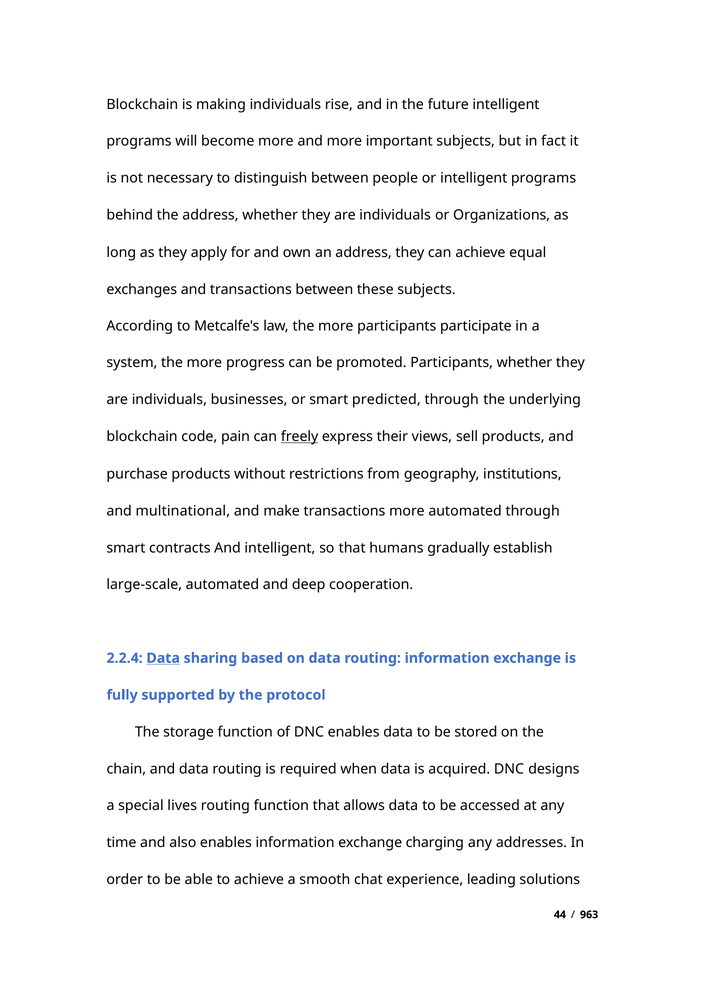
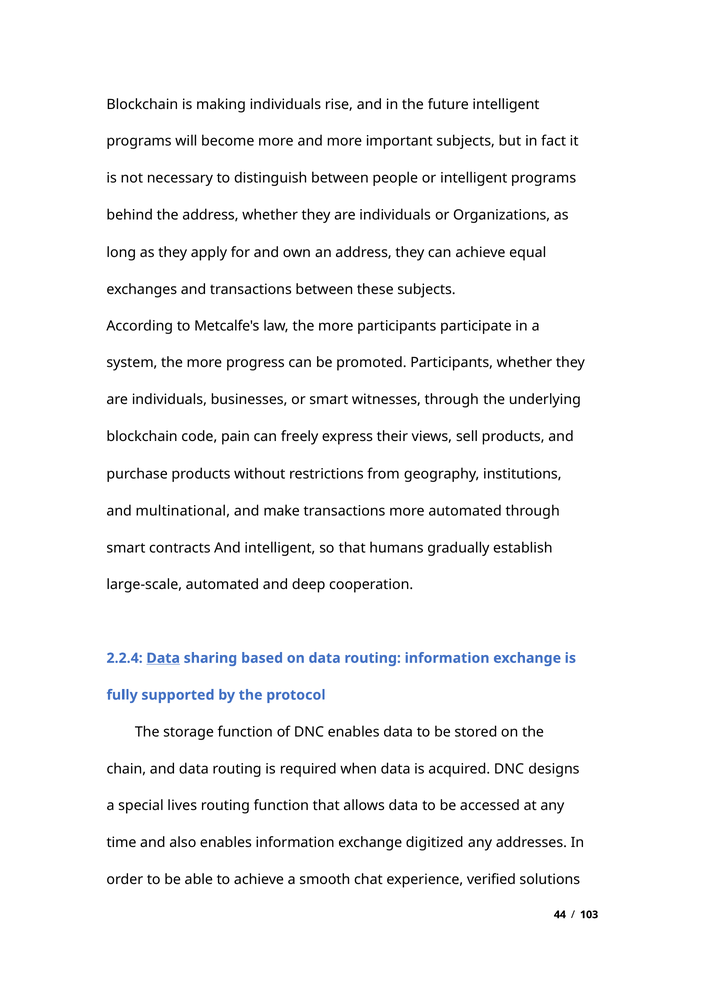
predicted: predicted -> witnesses
freely underline: present -> none
charging: charging -> digitized
leading: leading -> verified
963: 963 -> 103
